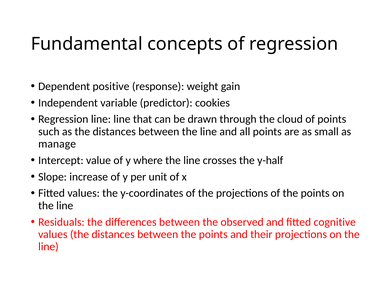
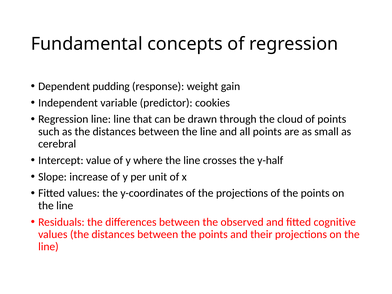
positive: positive -> pudding
manage: manage -> cerebral
